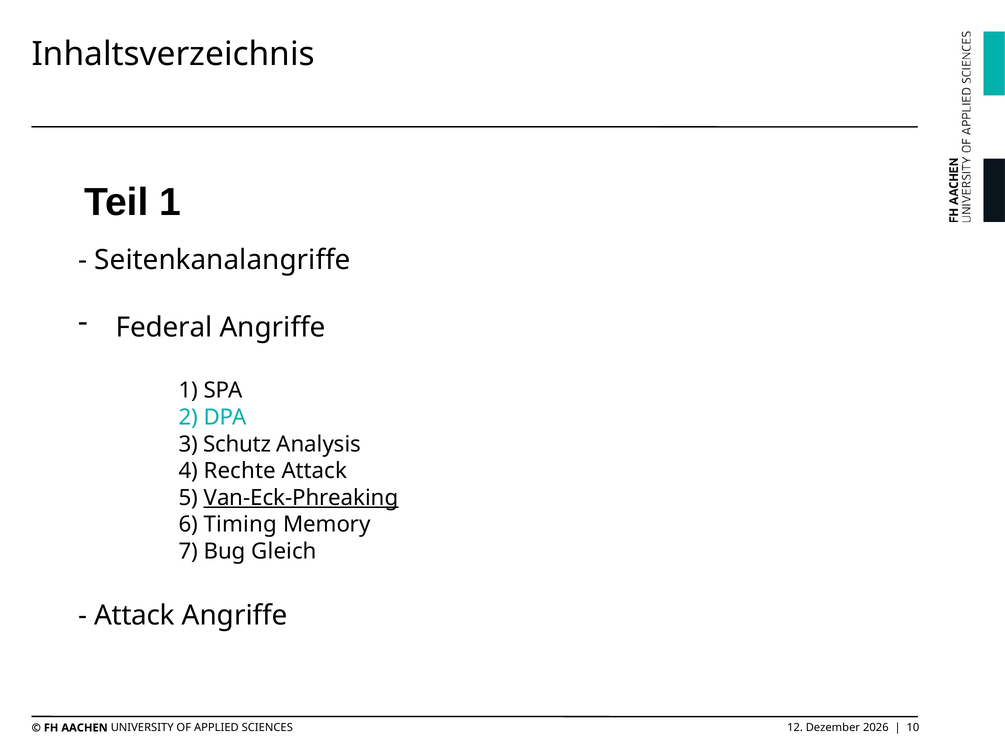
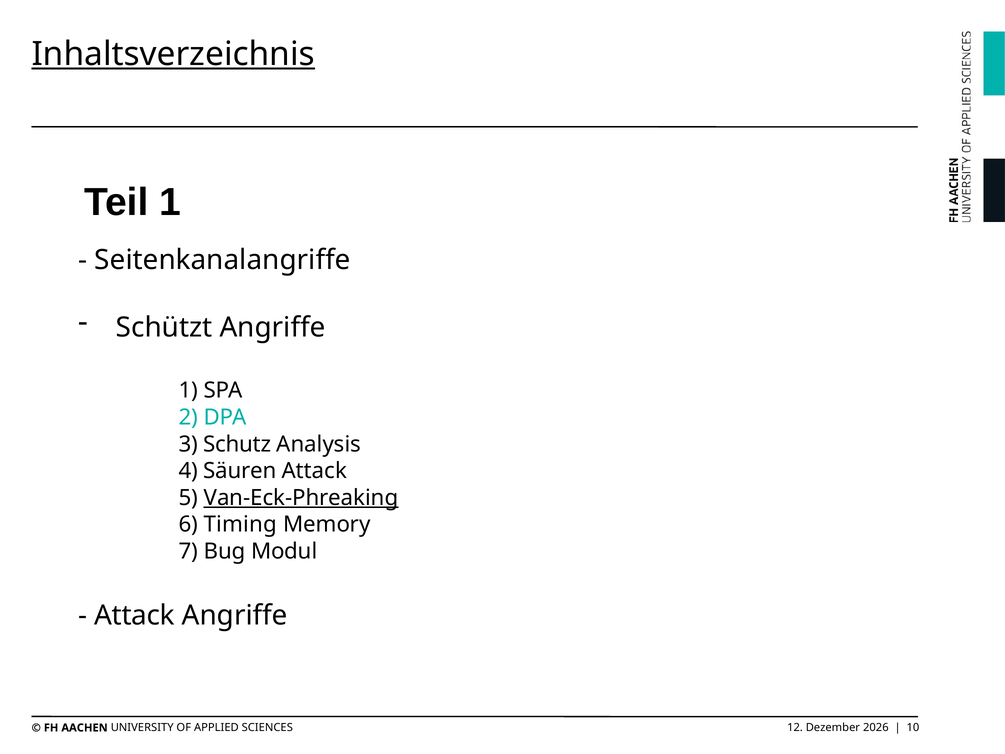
Inhaltsverzeichnis underline: none -> present
Federal: Federal -> Schützt
Rechte: Rechte -> Säuren
Gleich: Gleich -> Modul
